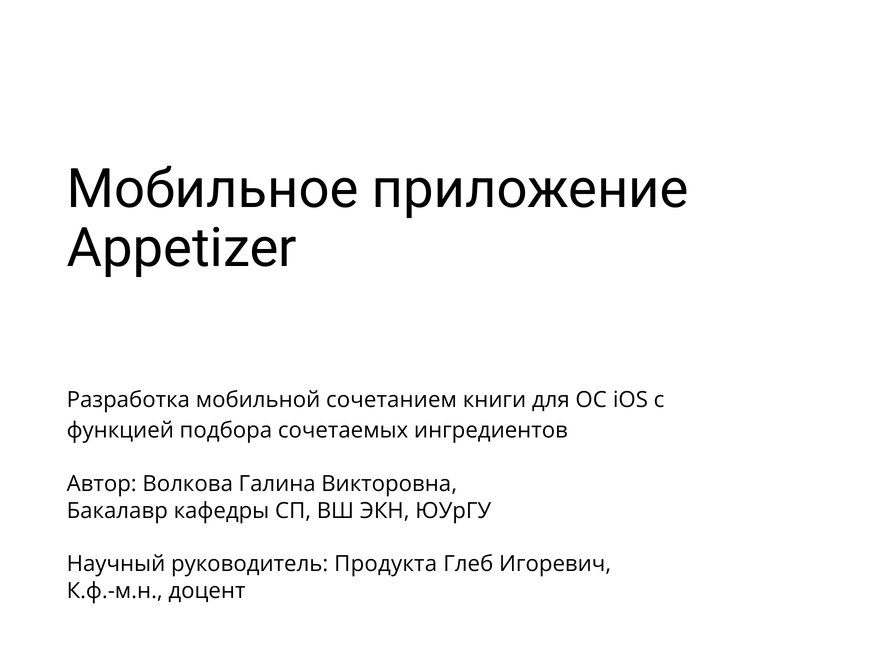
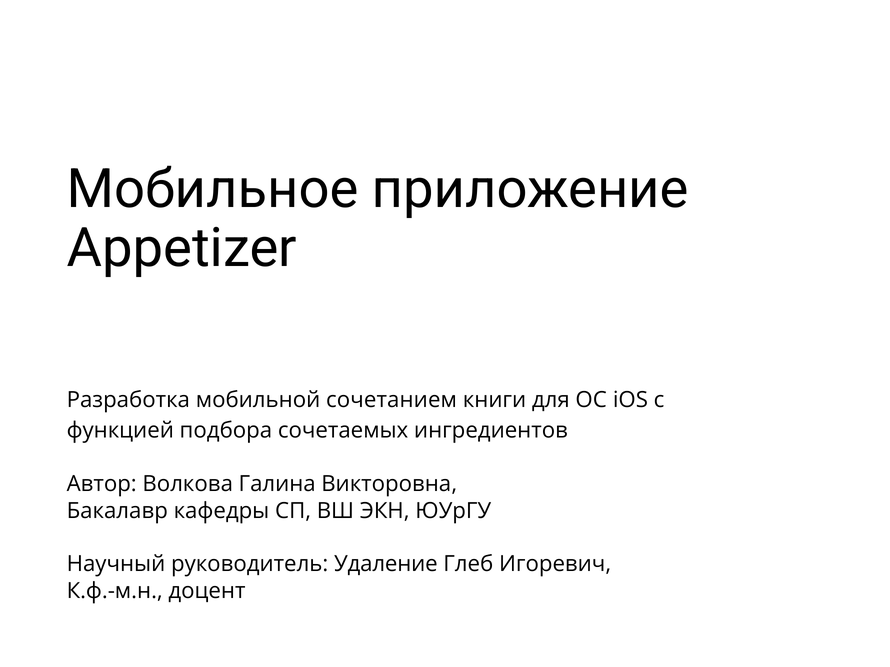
Продукта: Продукта -> Удаление
